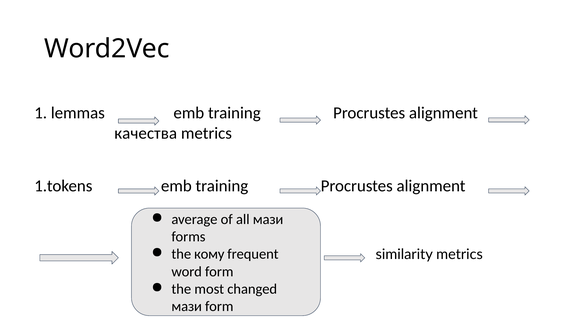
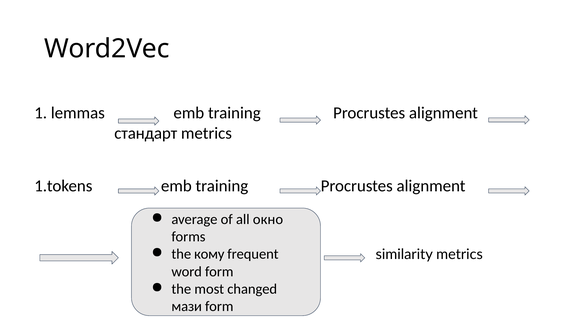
качества: качества -> стандарт
all мази: мази -> окно
